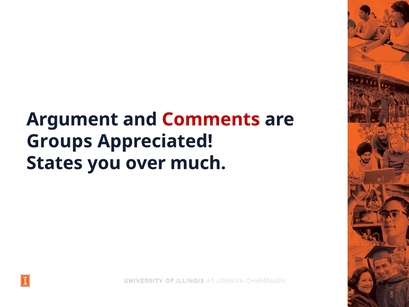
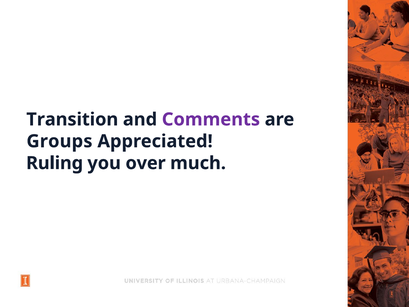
Argument: Argument -> Transition
Comments colour: red -> purple
States: States -> Ruling
